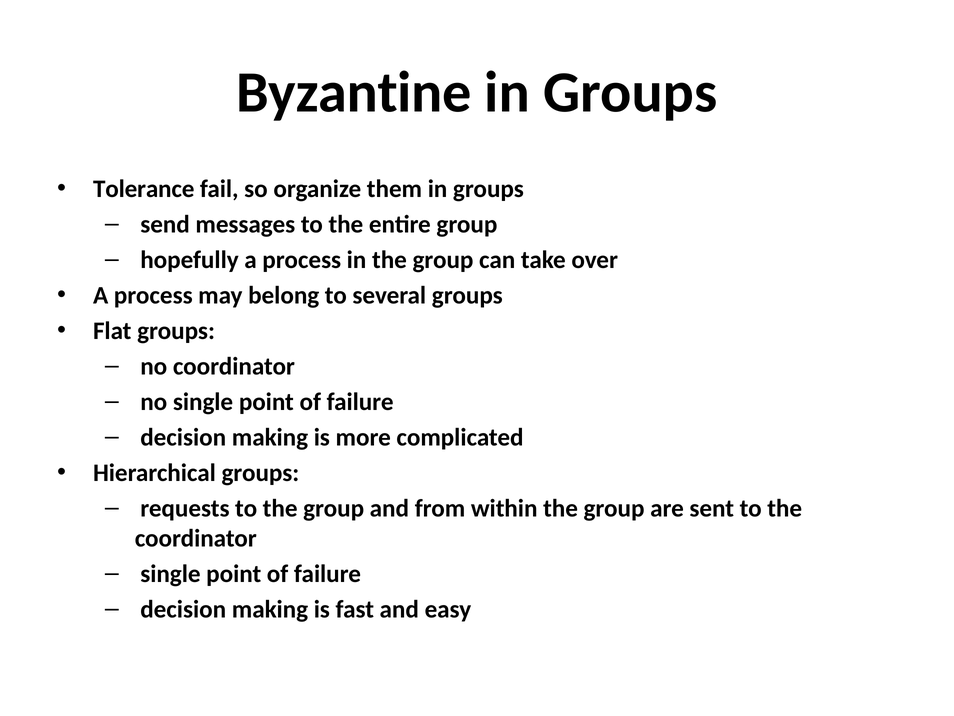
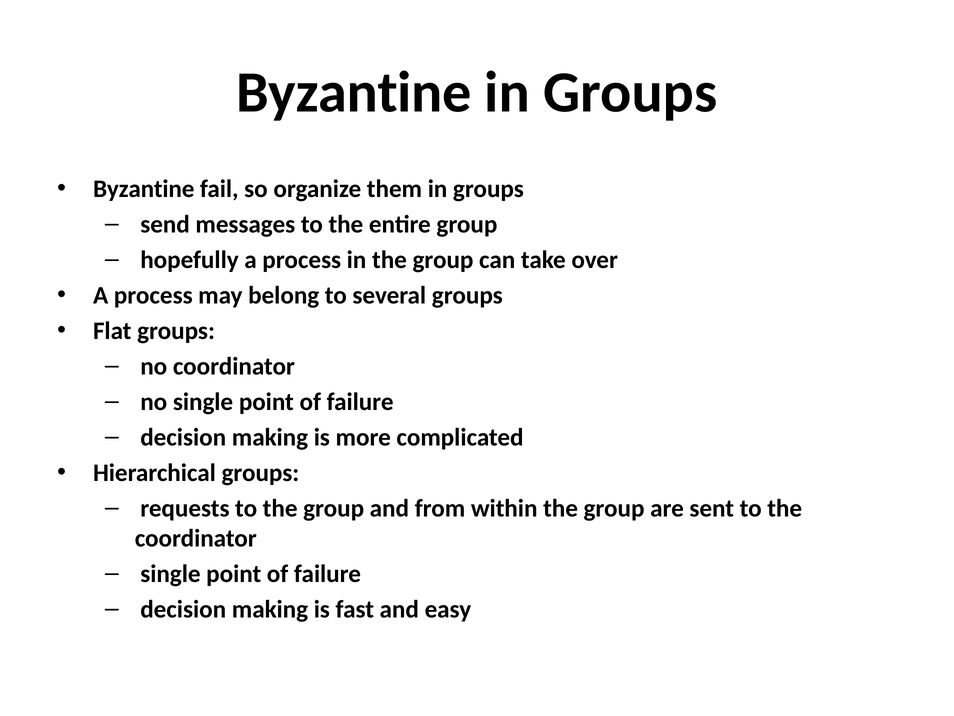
Tolerance at (144, 189): Tolerance -> Byzantine
